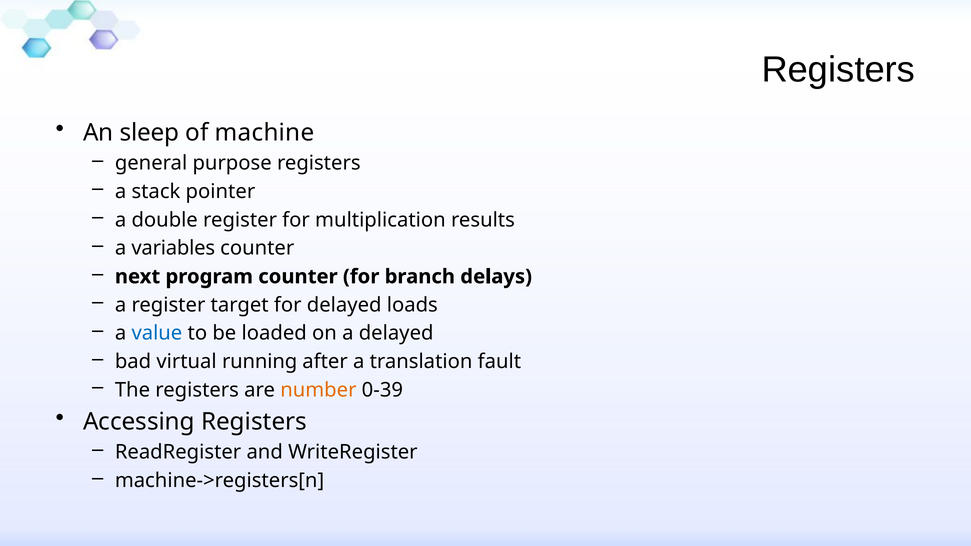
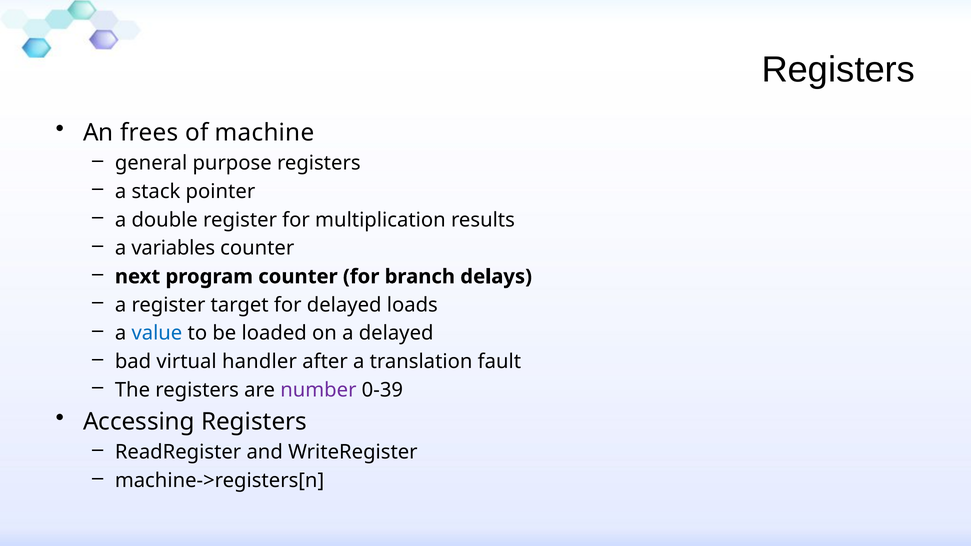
sleep: sleep -> frees
running: running -> handler
number colour: orange -> purple
